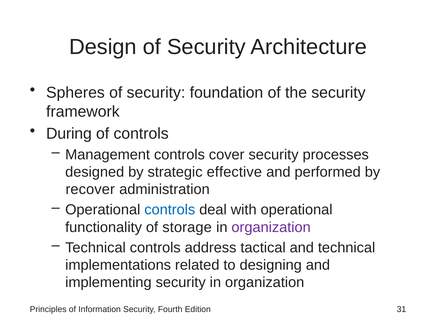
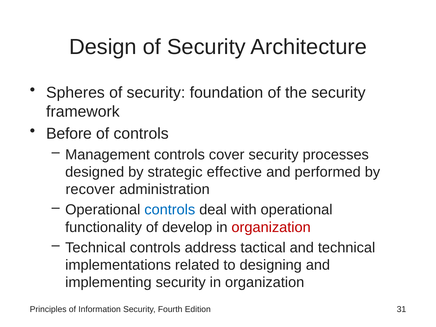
During: During -> Before
storage: storage -> develop
organization at (271, 227) colour: purple -> red
